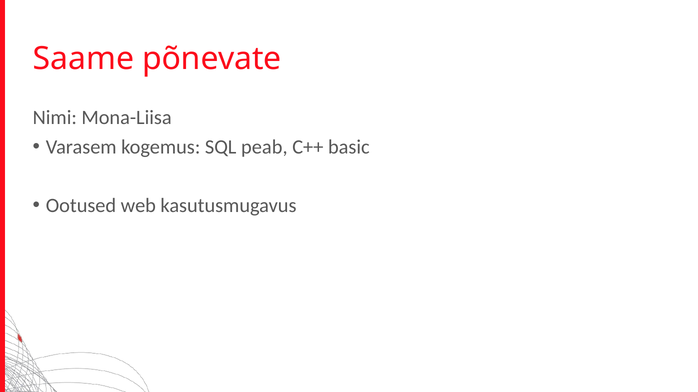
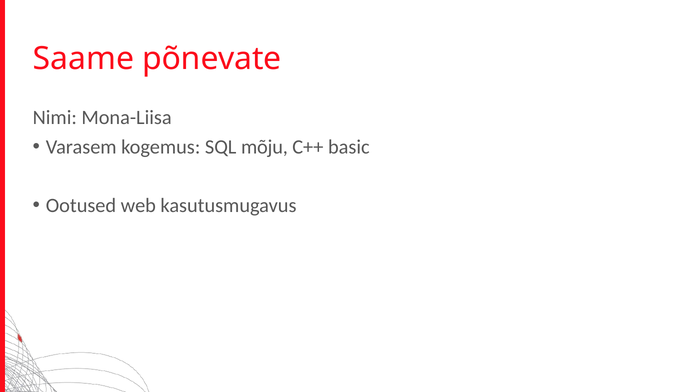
peab: peab -> mõju
